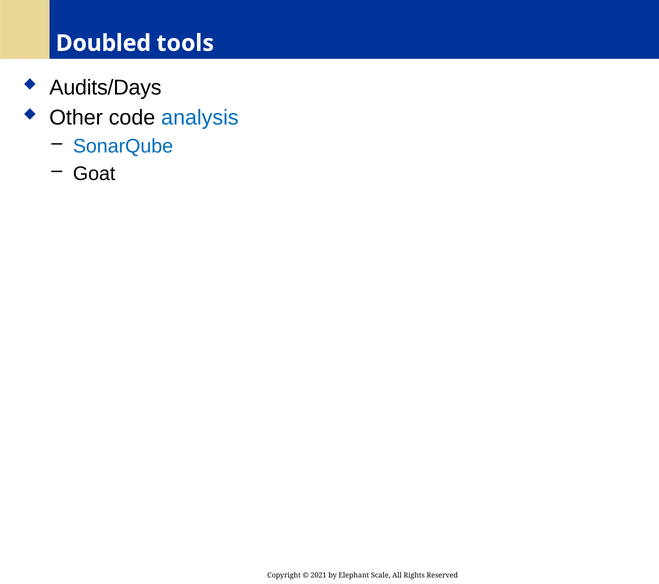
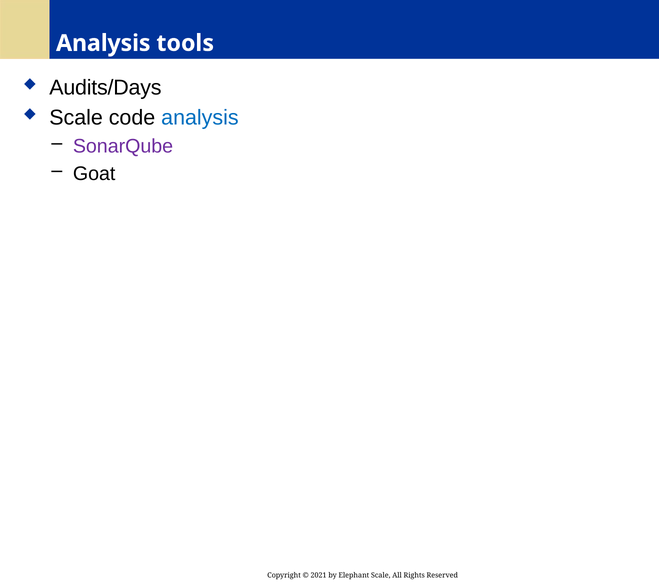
Doubled at (103, 43): Doubled -> Analysis
Other at (76, 118): Other -> Scale
SonarQube colour: blue -> purple
